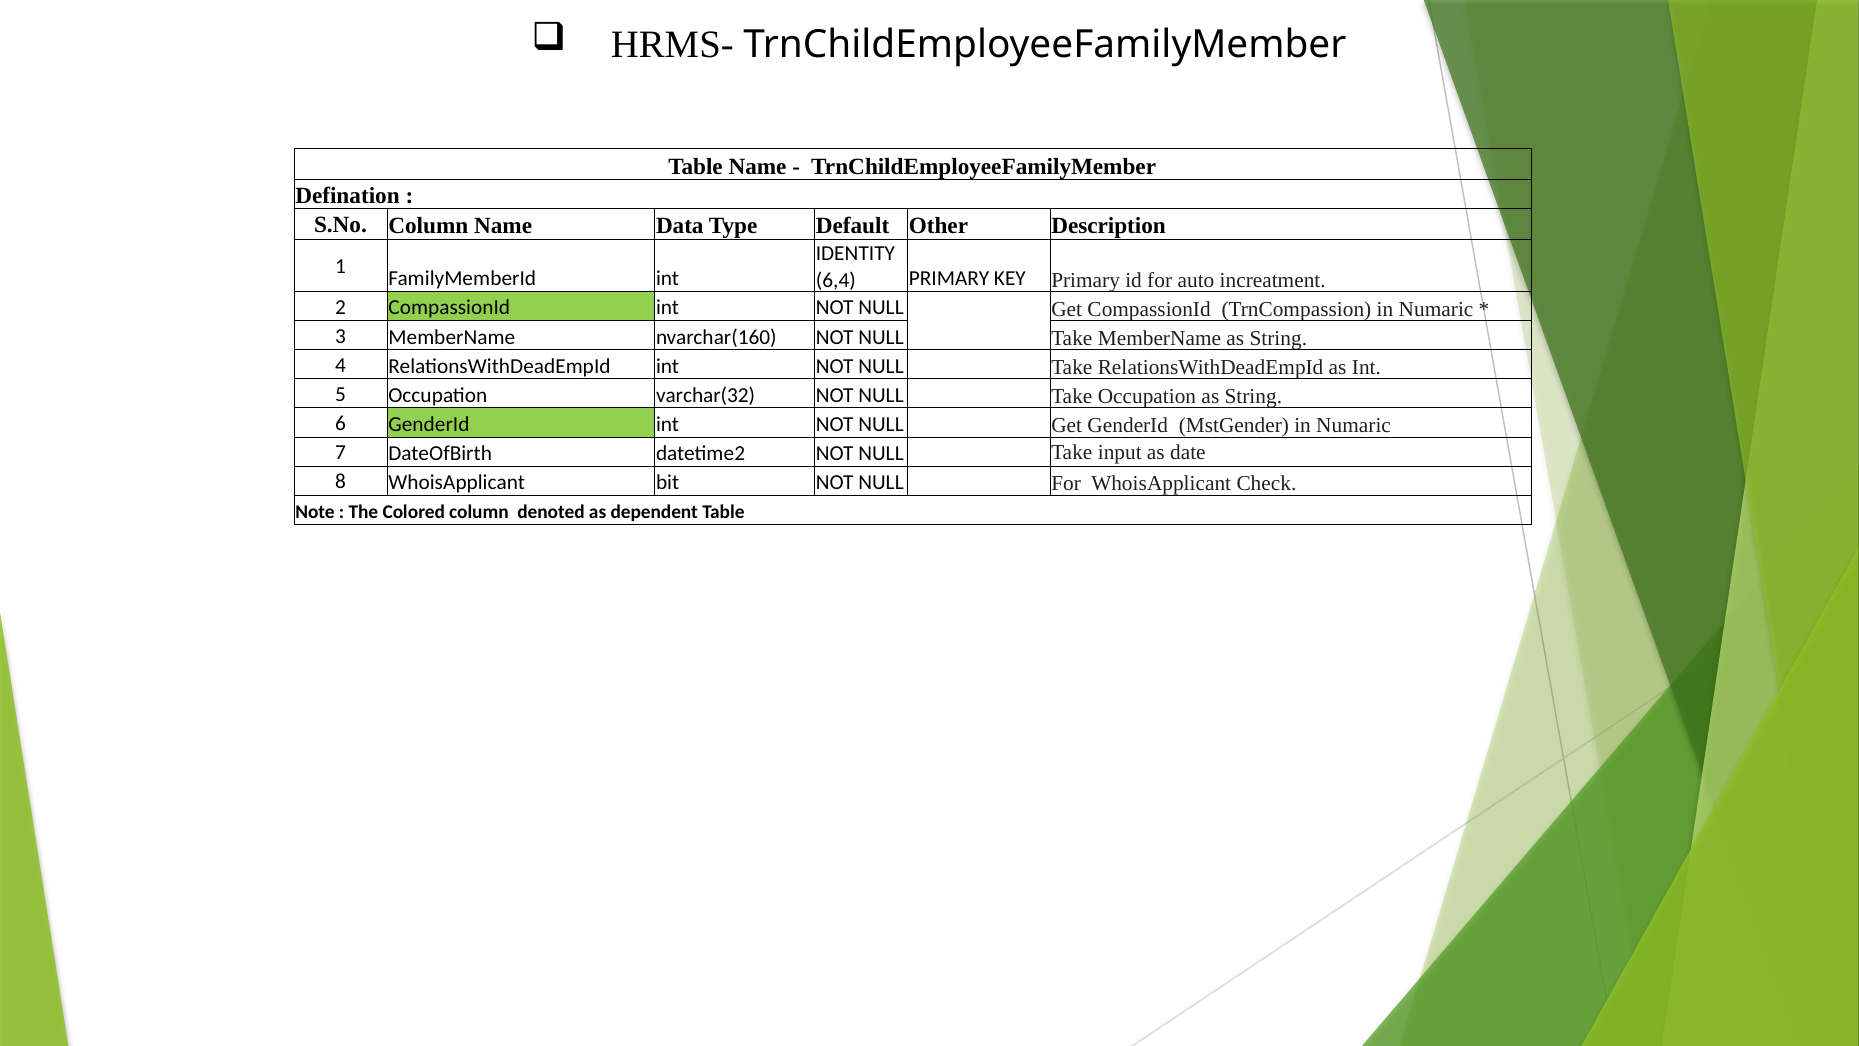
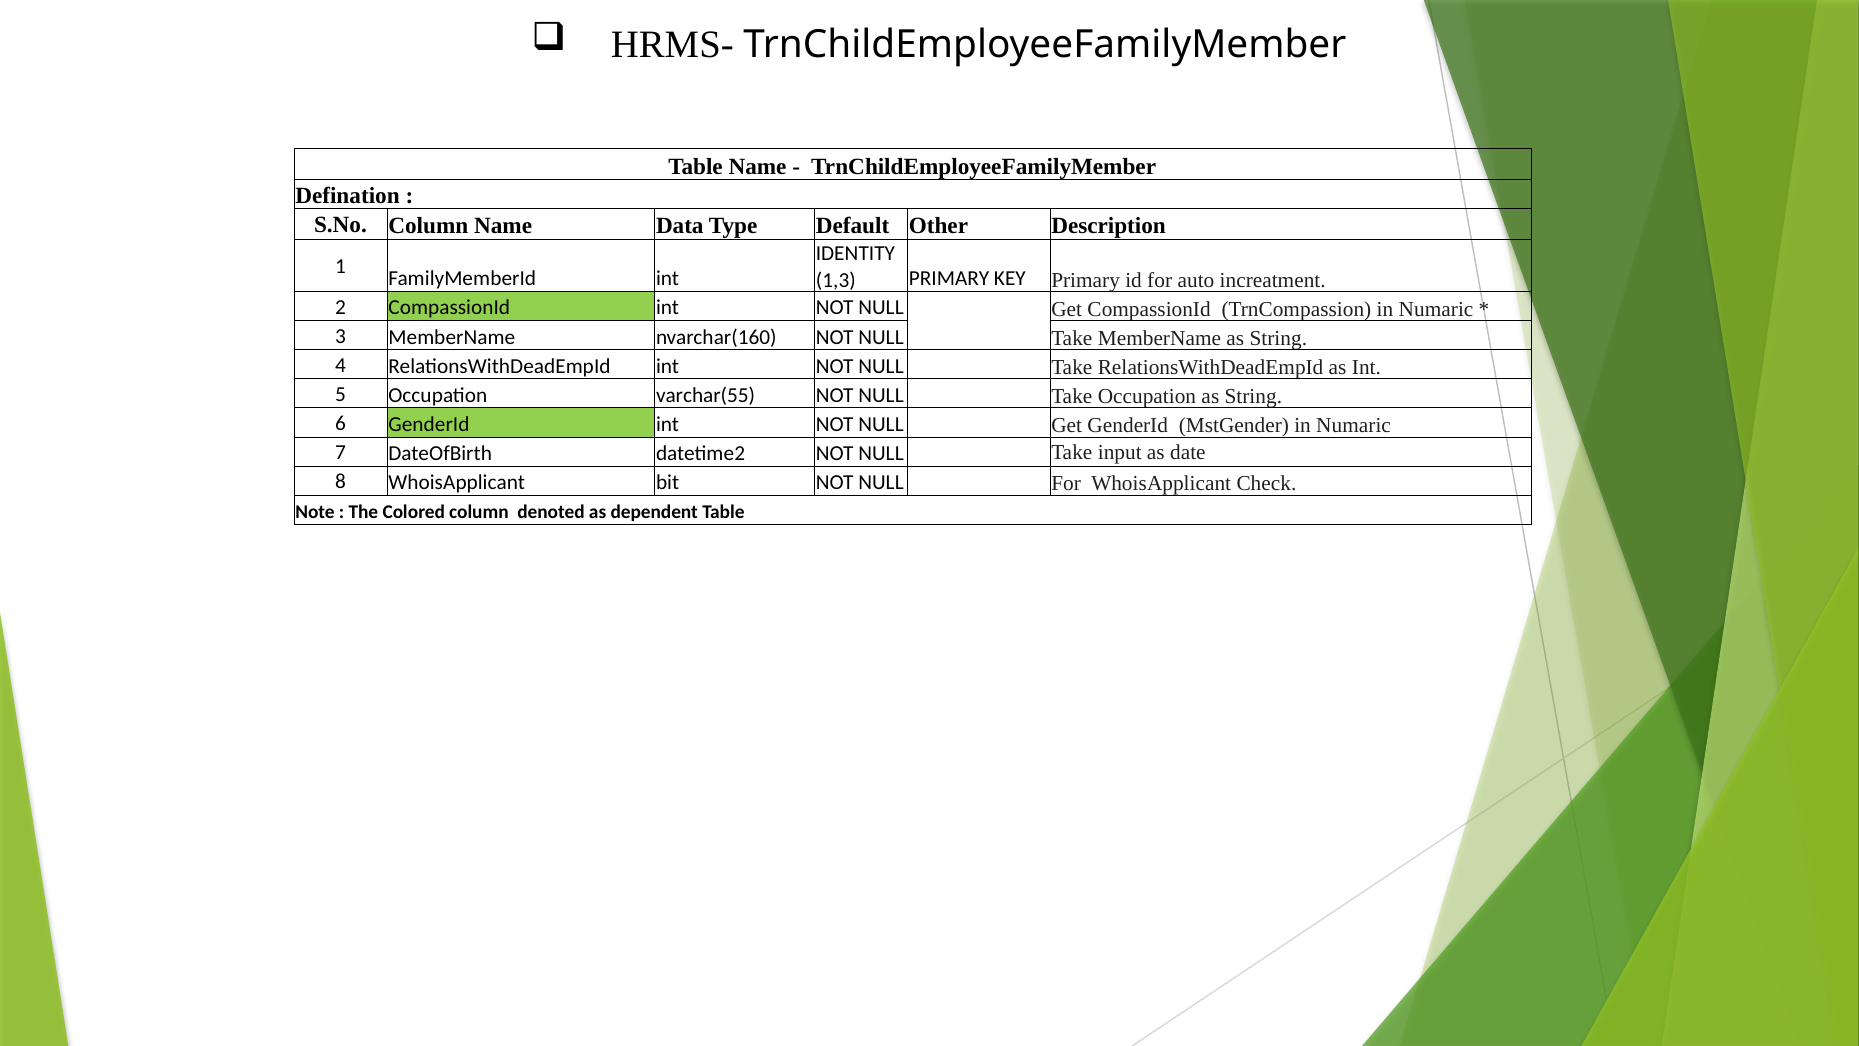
6,4: 6,4 -> 1,3
varchar(32: varchar(32 -> varchar(55
